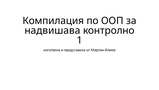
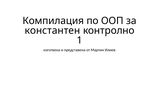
надвишава: надвишава -> константен
